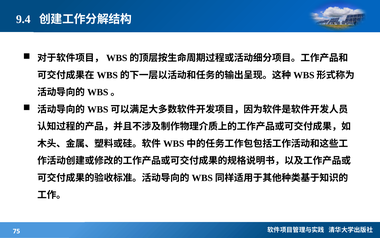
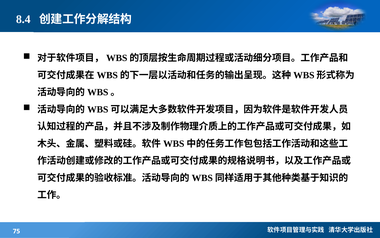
9.4: 9.4 -> 8.4
